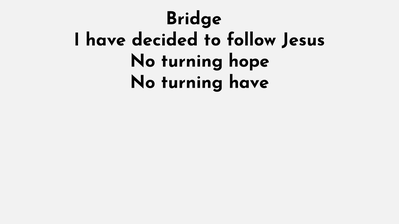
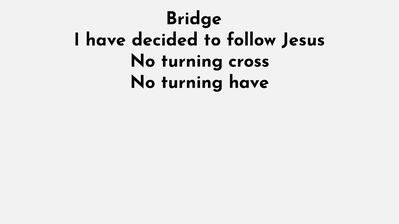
hope: hope -> cross
